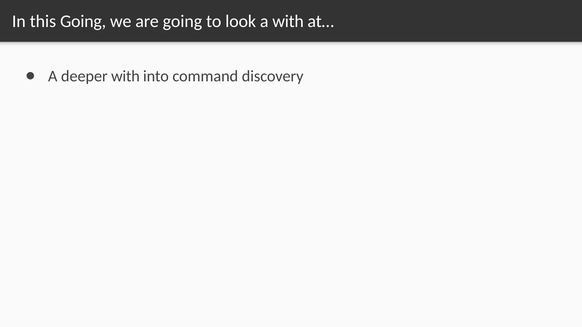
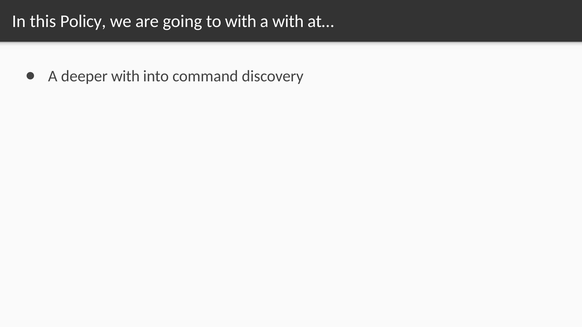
this Going: Going -> Policy
to look: look -> with
